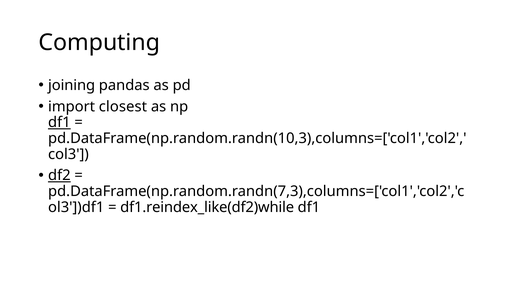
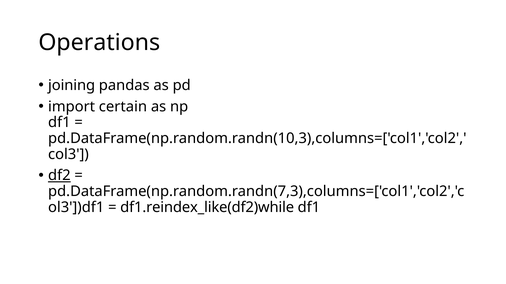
Computing: Computing -> Operations
closest: closest -> certain
df1 at (59, 123) underline: present -> none
